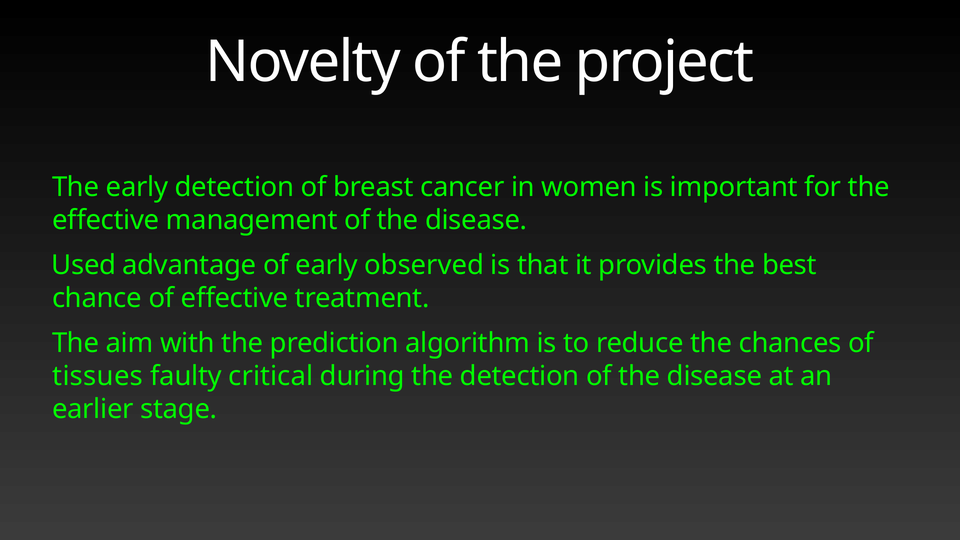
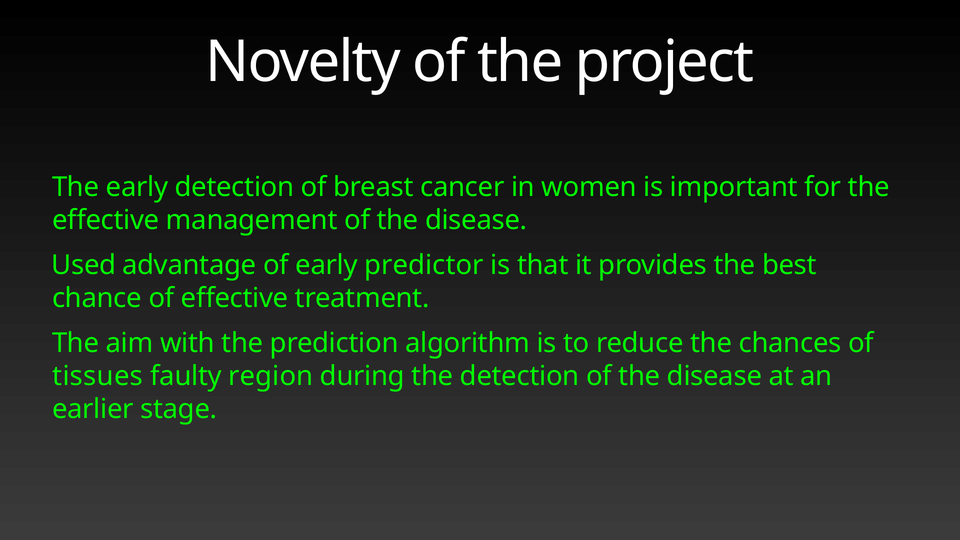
observed: observed -> predictor
critical: critical -> region
